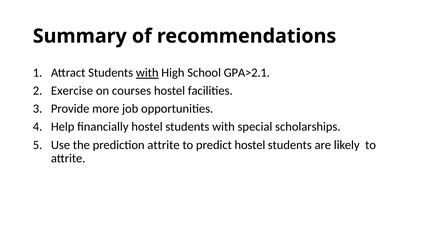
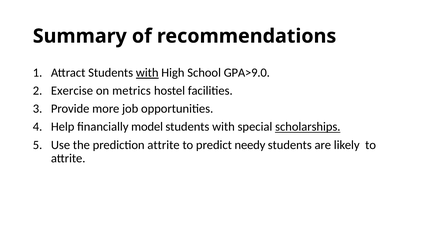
GPA>2.1: GPA>2.1 -> GPA>9.0
courses: courses -> metrics
financially hostel: hostel -> model
scholarships underline: none -> present
predict hostel: hostel -> needy
